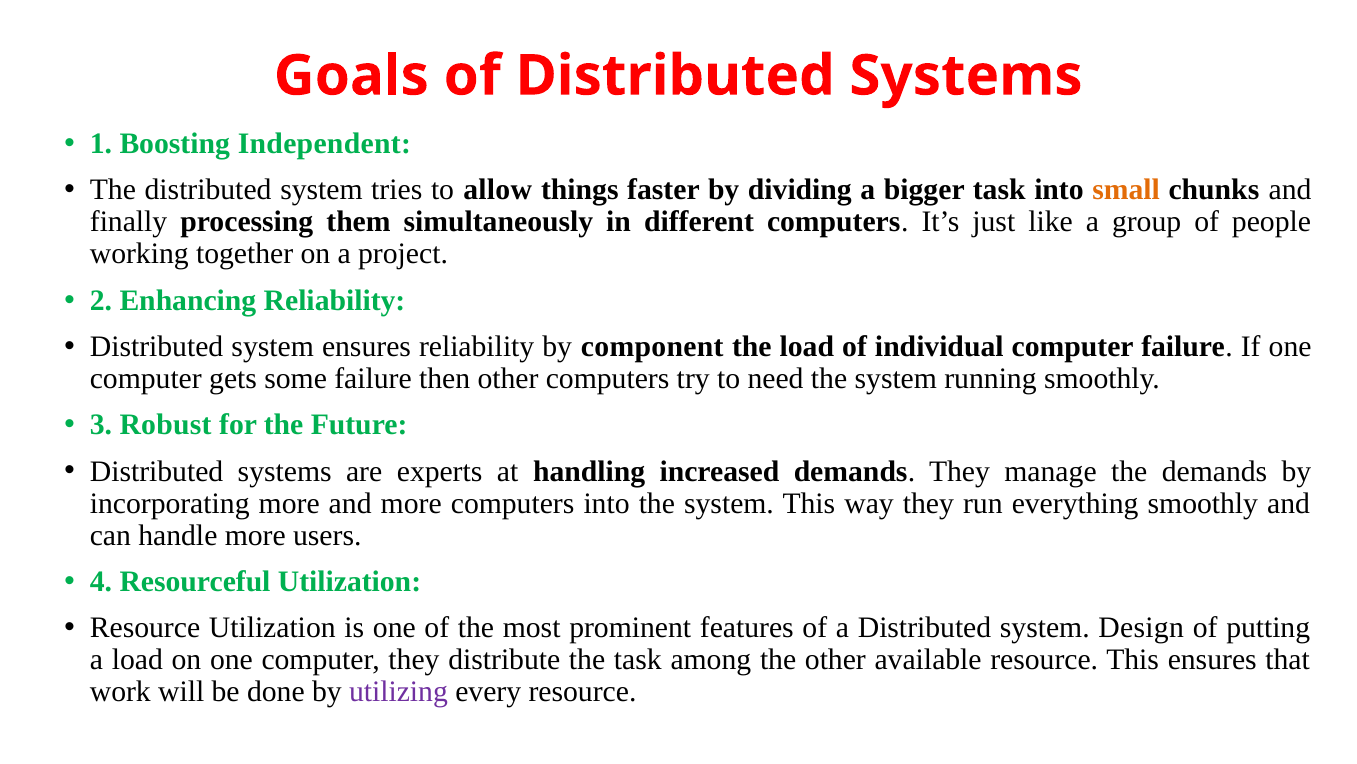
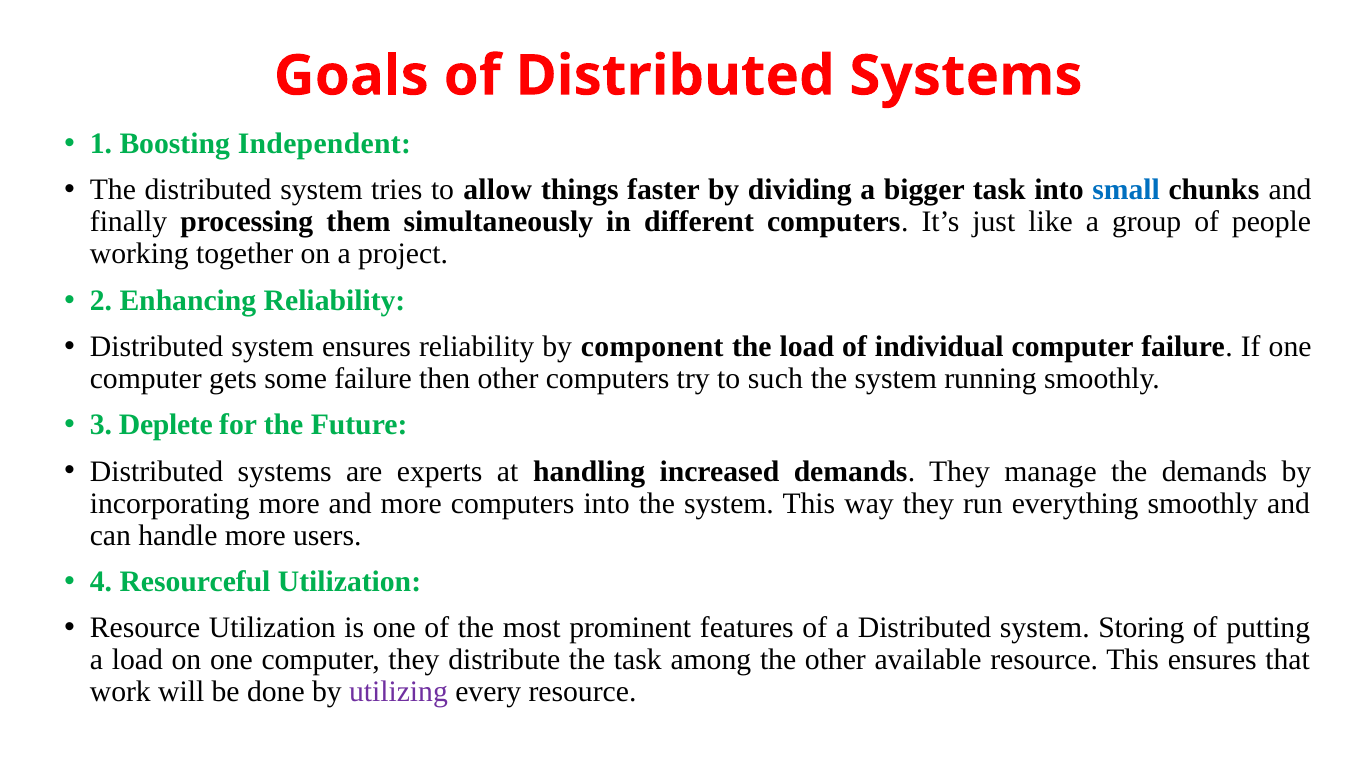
small colour: orange -> blue
need: need -> such
Robust: Robust -> Deplete
Design: Design -> Storing
